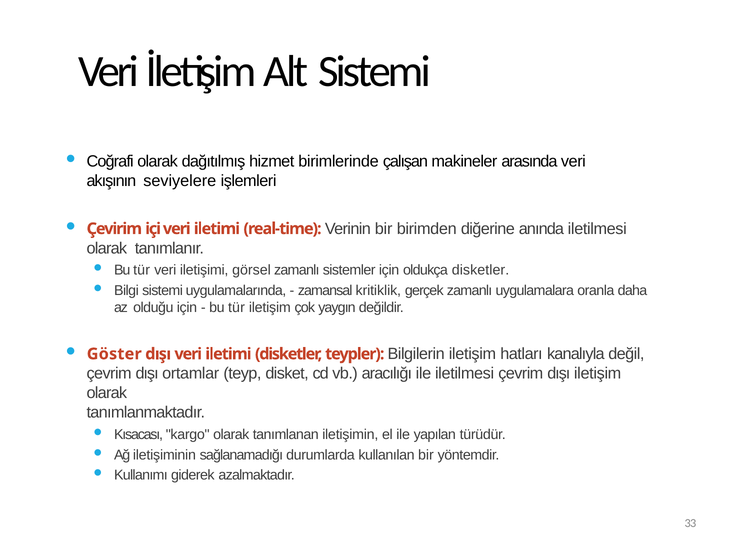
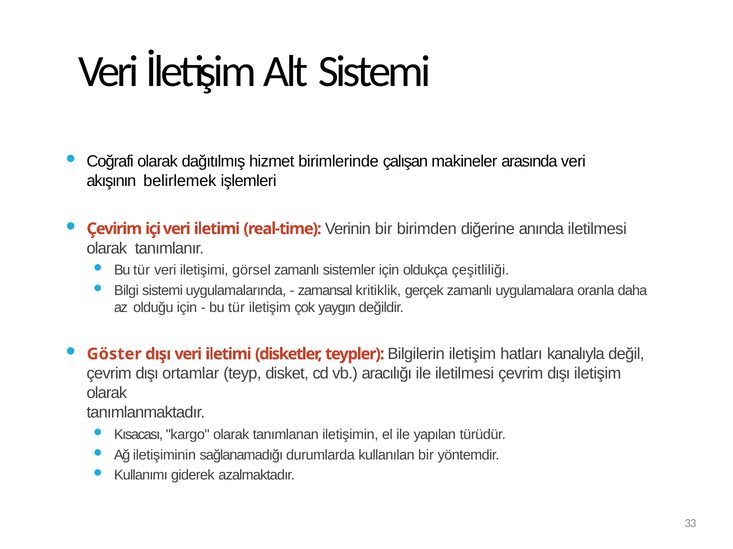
seviyelere: seviyelere -> belirlemek
oldukça disketler: disketler -> çeşitliliği
